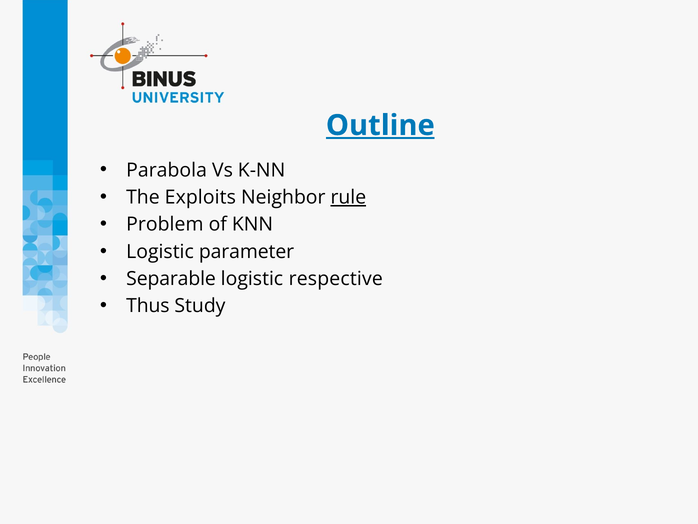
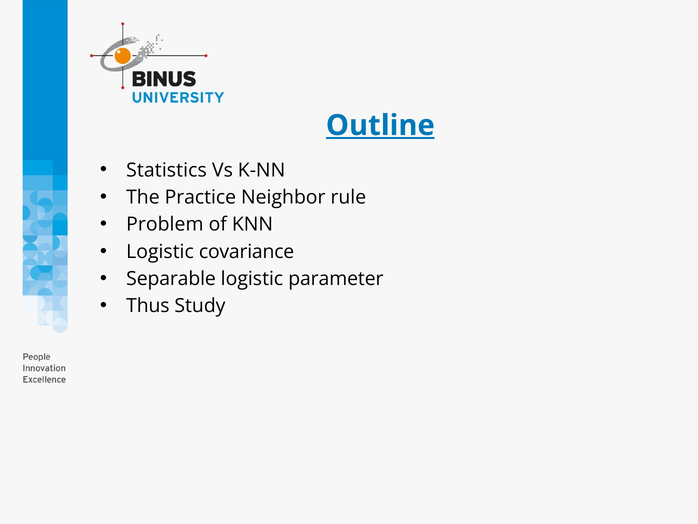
Parabola: Parabola -> Statistics
Exploits: Exploits -> Practice
rule underline: present -> none
parameter: parameter -> covariance
respective: respective -> parameter
